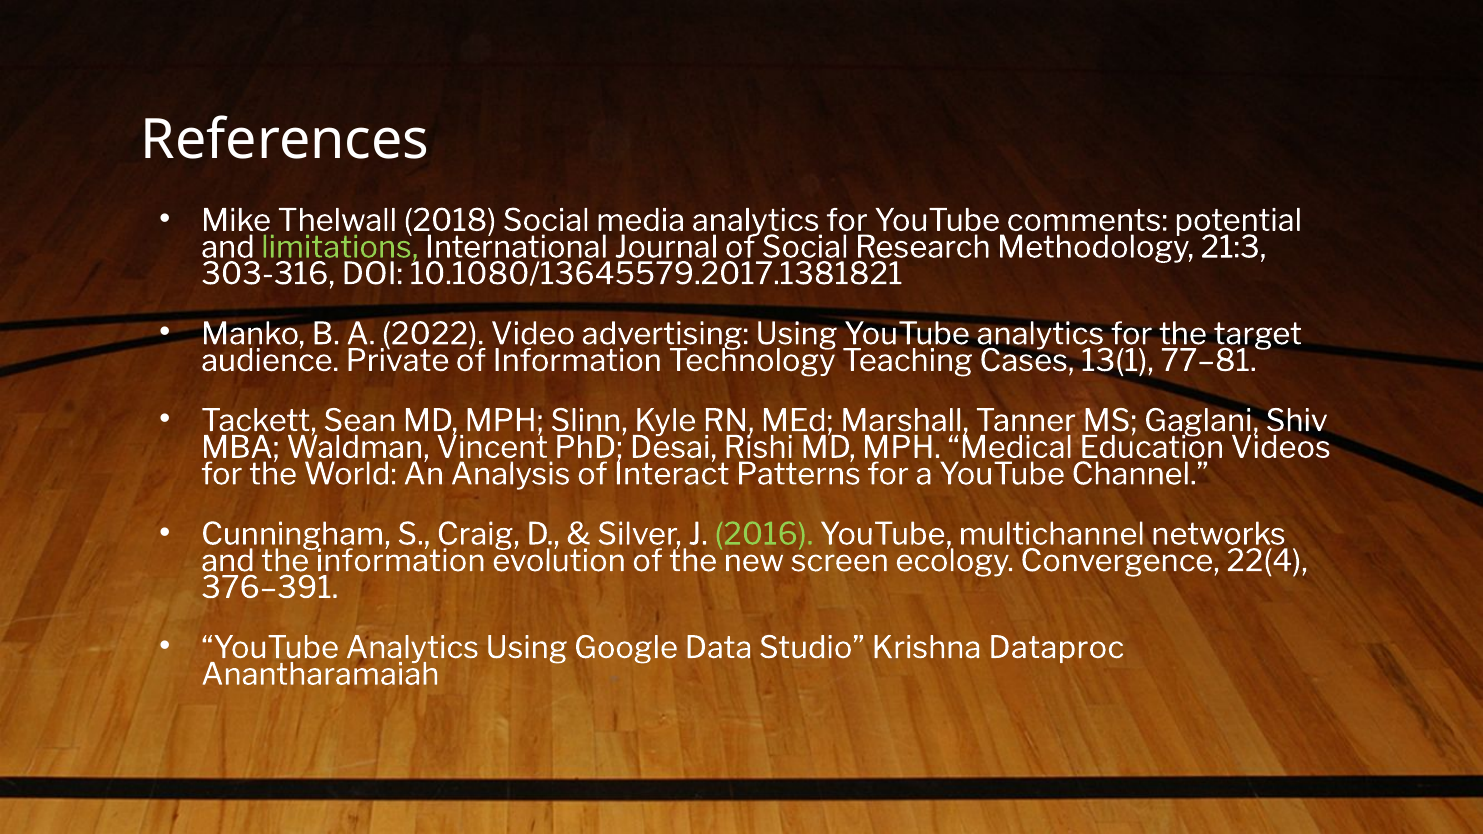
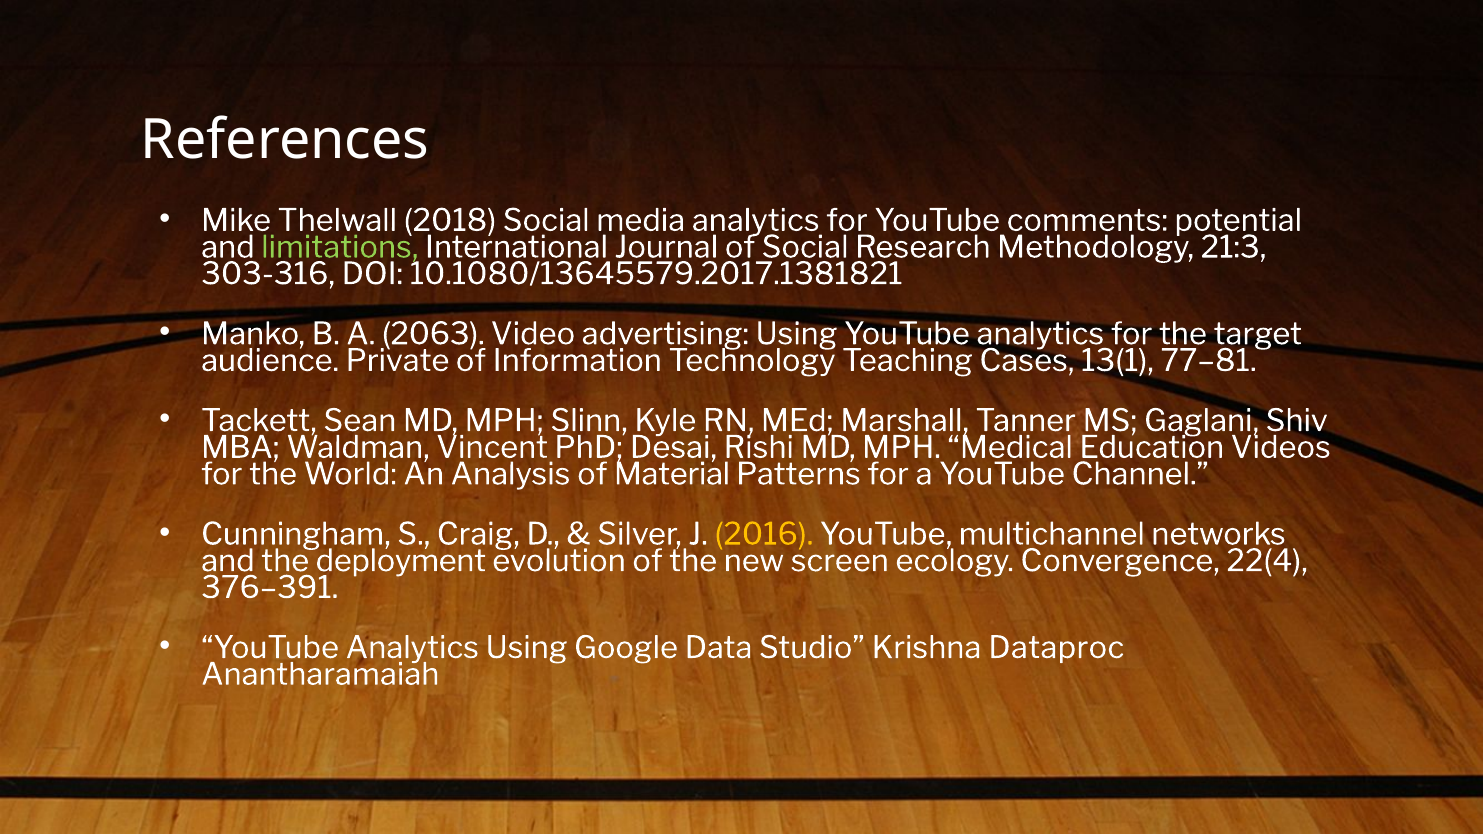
2022: 2022 -> 2063
Interact: Interact -> Material
2016 colour: light green -> yellow
the information: information -> deployment
